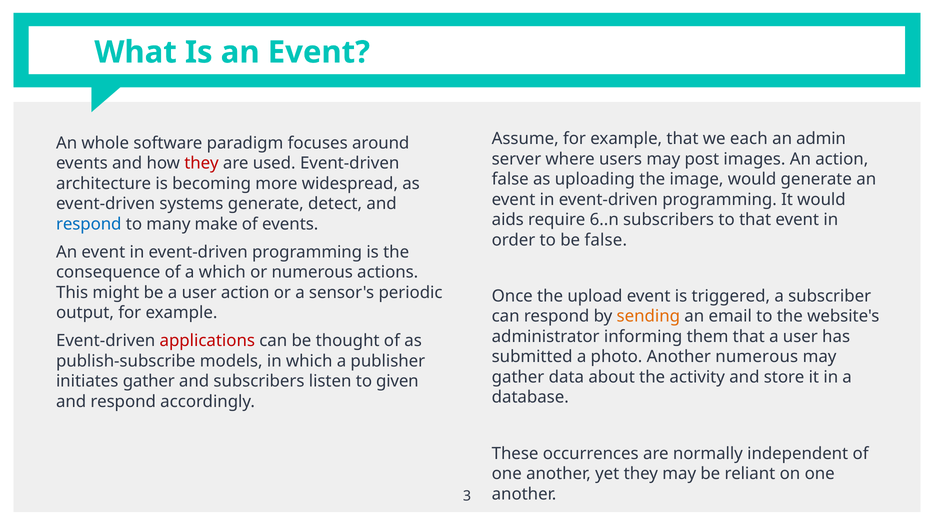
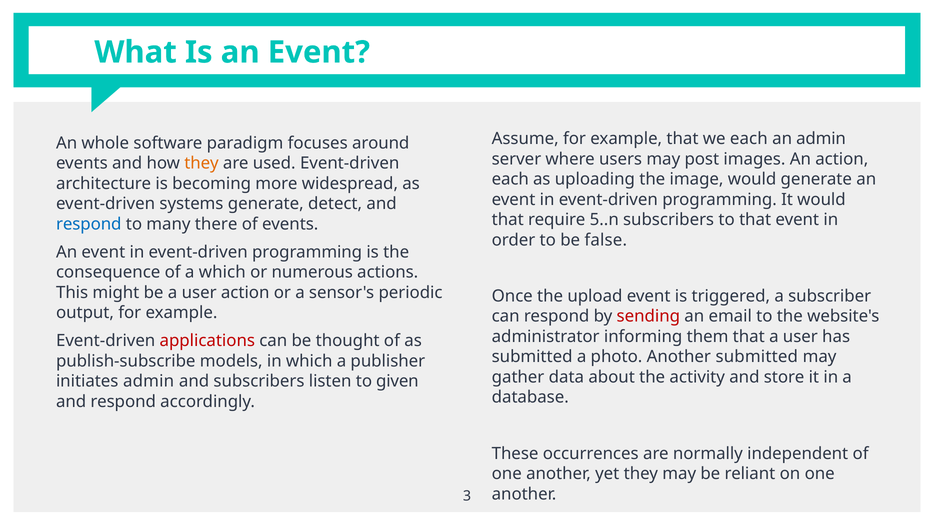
they at (202, 164) colour: red -> orange
false at (510, 180): false -> each
aids at (508, 220): aids -> that
6..n: 6..n -> 5..n
make: make -> there
sending colour: orange -> red
Another numerous: numerous -> submitted
initiates gather: gather -> admin
